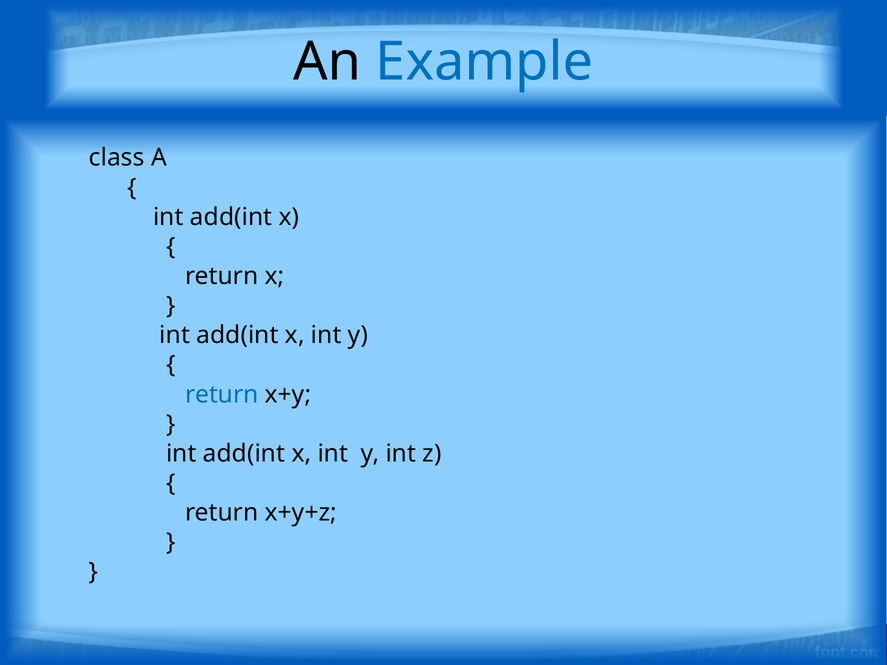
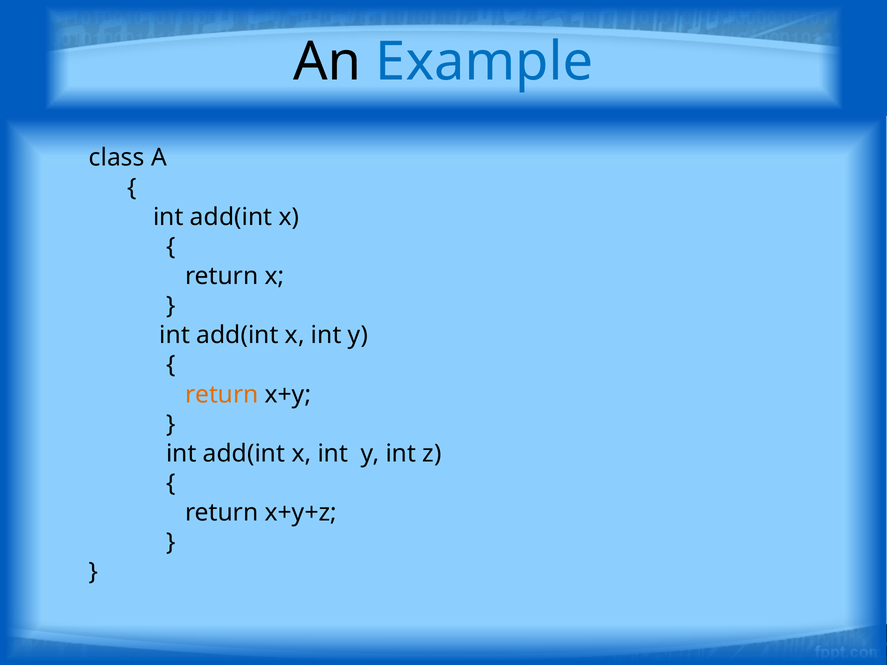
return at (222, 395) colour: blue -> orange
